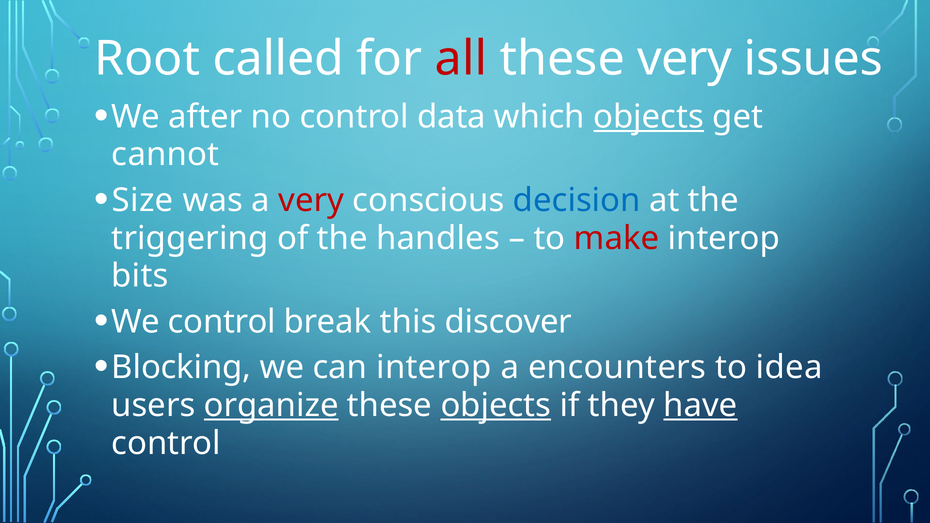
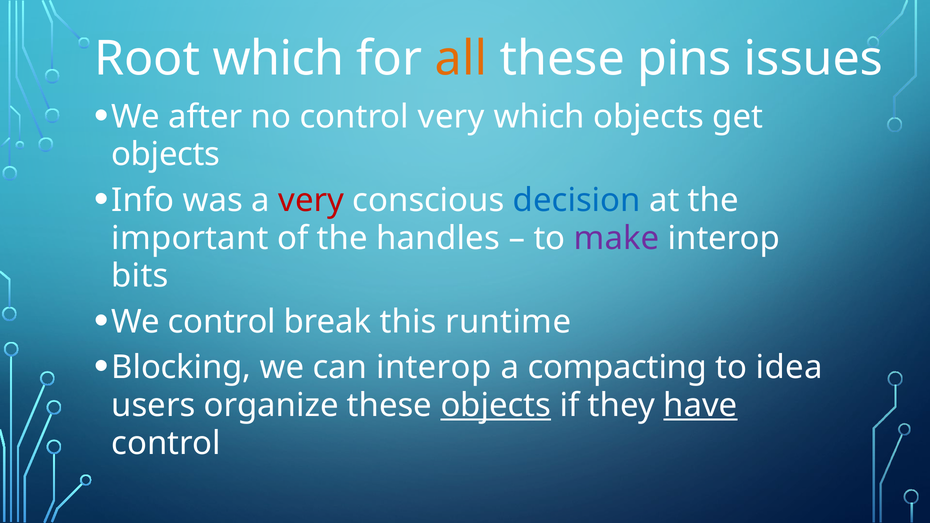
Root called: called -> which
all colour: red -> orange
these very: very -> pins
control data: data -> very
objects at (649, 117) underline: present -> none
cannot at (165, 155): cannot -> objects
Size: Size -> Info
triggering: triggering -> important
make colour: red -> purple
discover: discover -> runtime
encounters: encounters -> compacting
organize underline: present -> none
